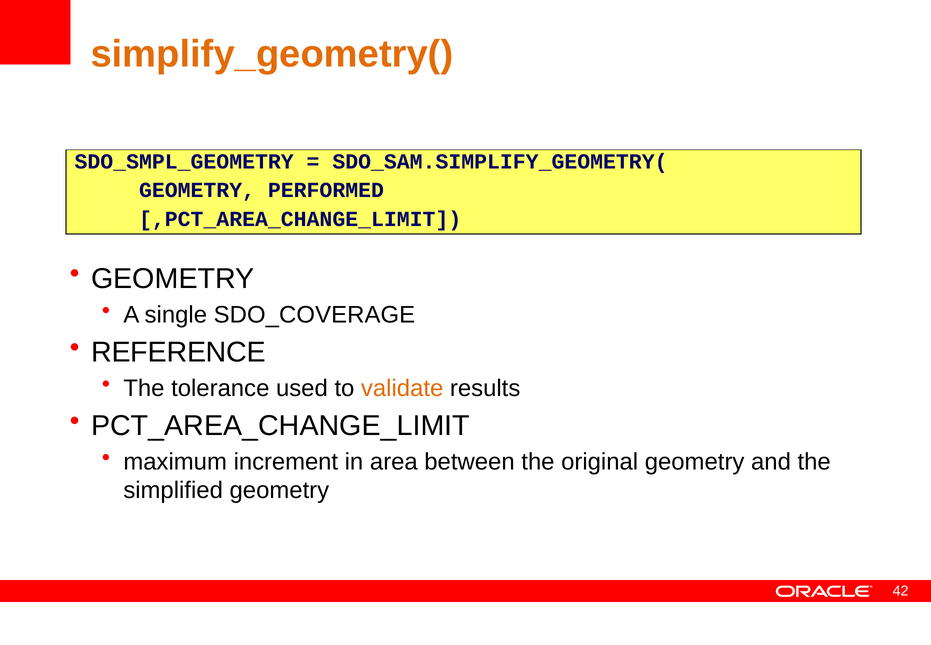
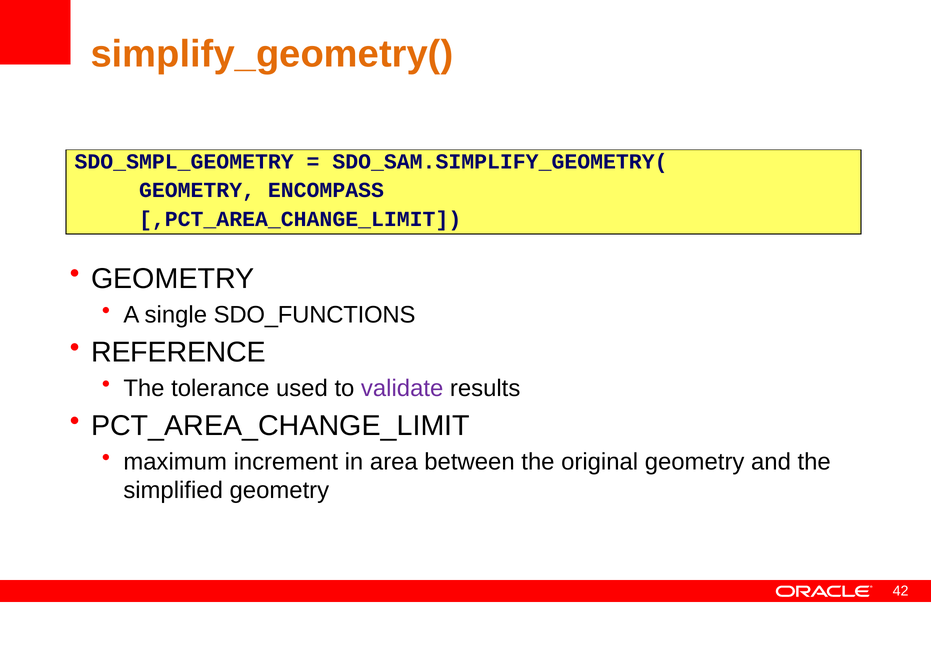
PERFORMED: PERFORMED -> ENCOMPASS
SDO_COVERAGE: SDO_COVERAGE -> SDO_FUNCTIONS
validate colour: orange -> purple
